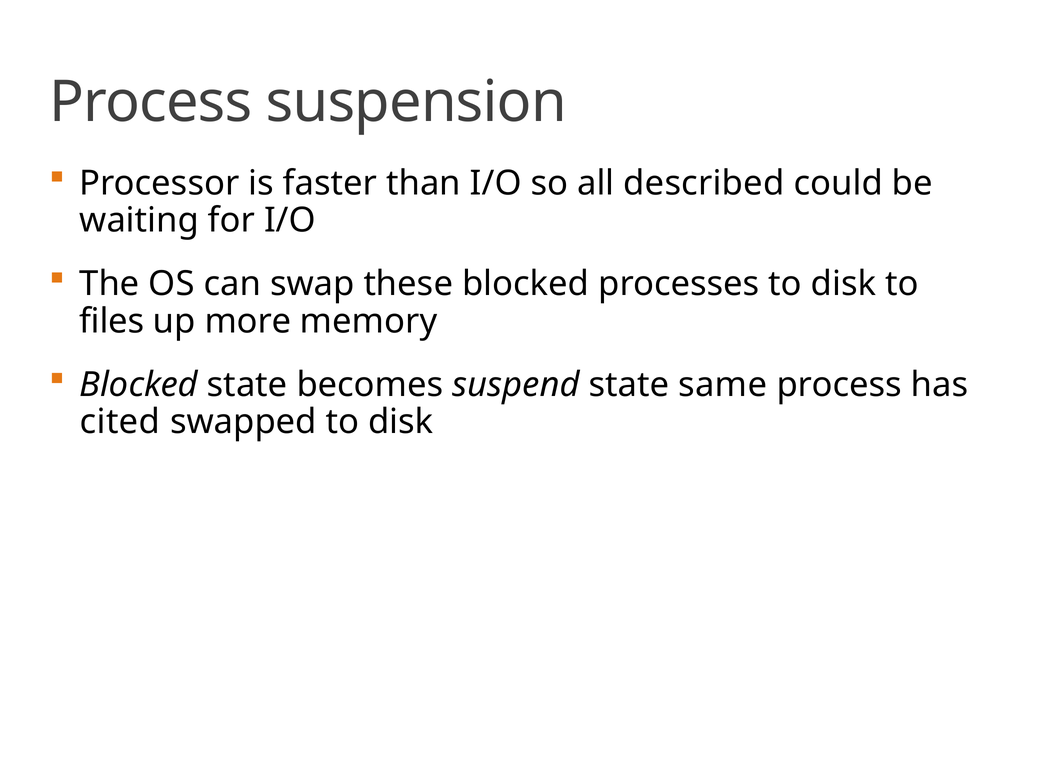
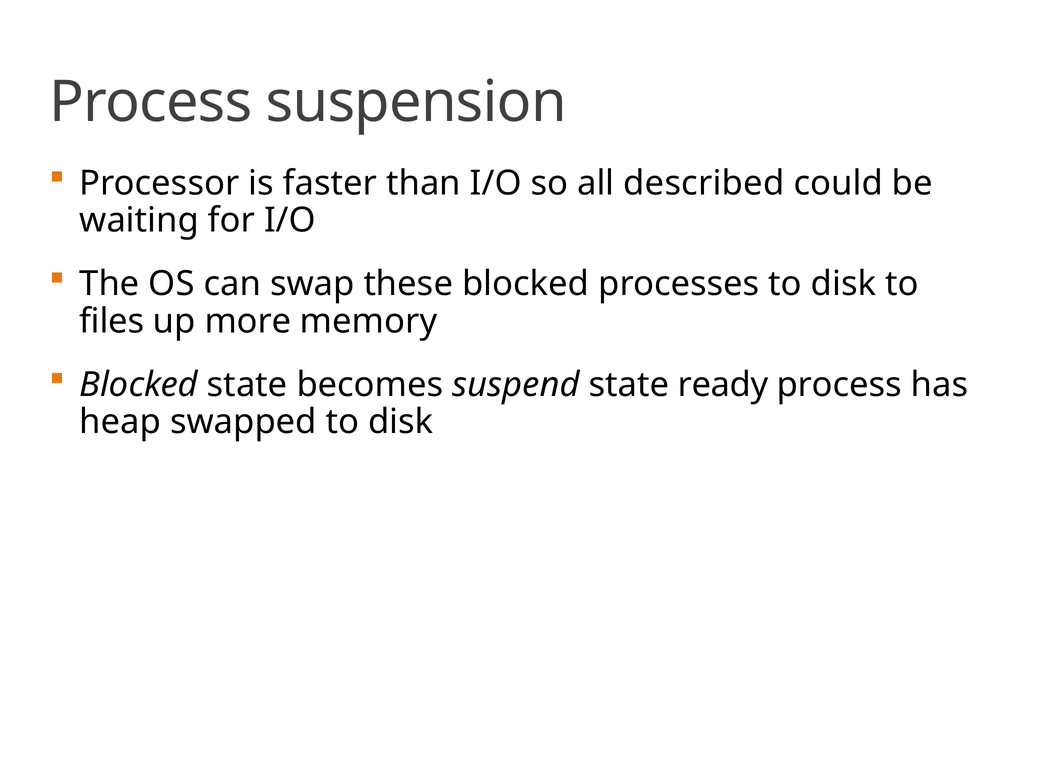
same: same -> ready
cited: cited -> heap
